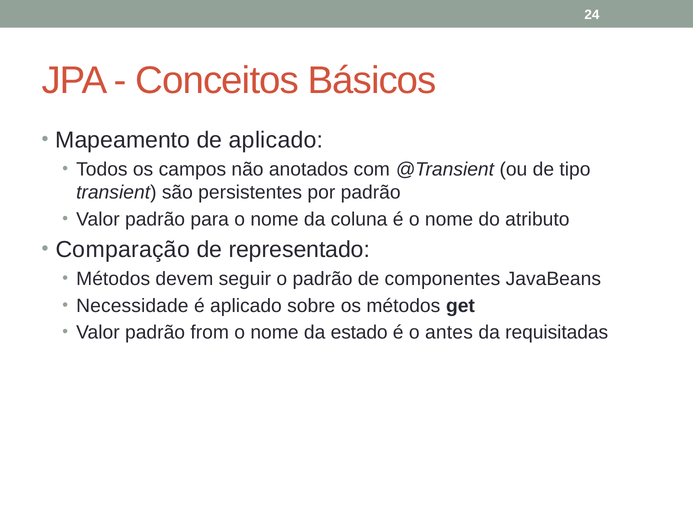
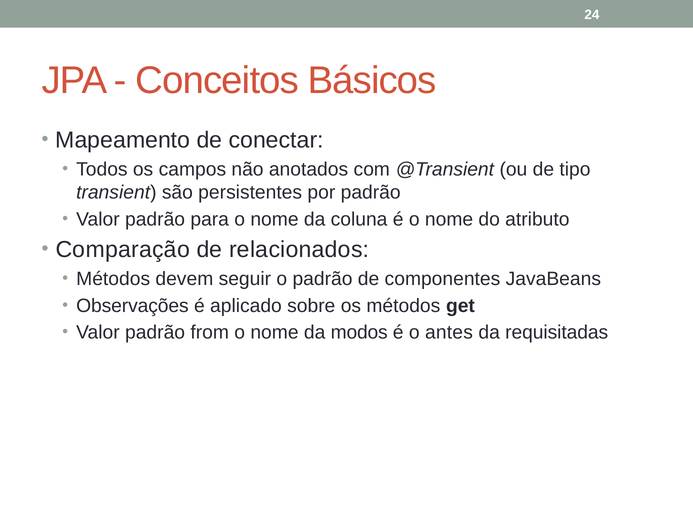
de aplicado: aplicado -> conectar
representado: representado -> relacionados
Necessidade: Necessidade -> Observações
estado: estado -> modos
